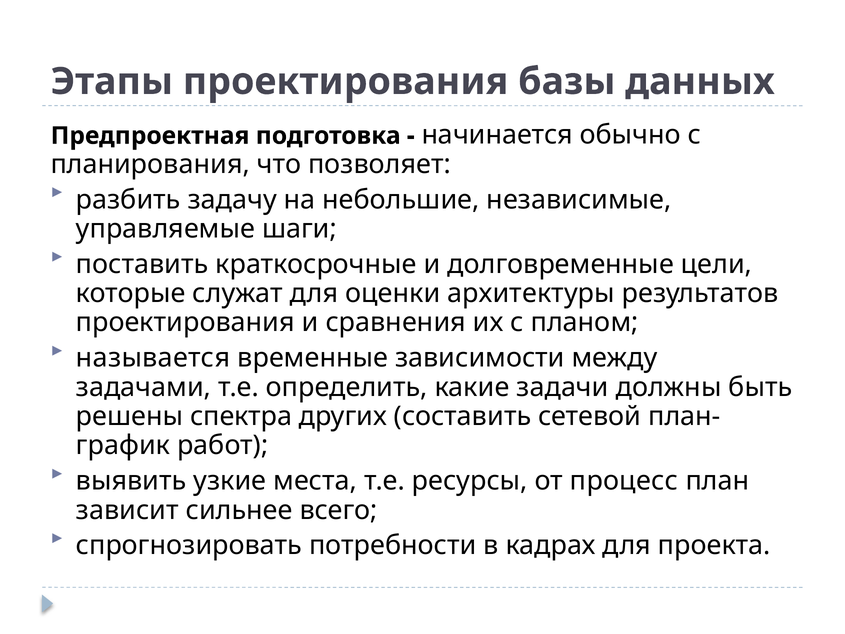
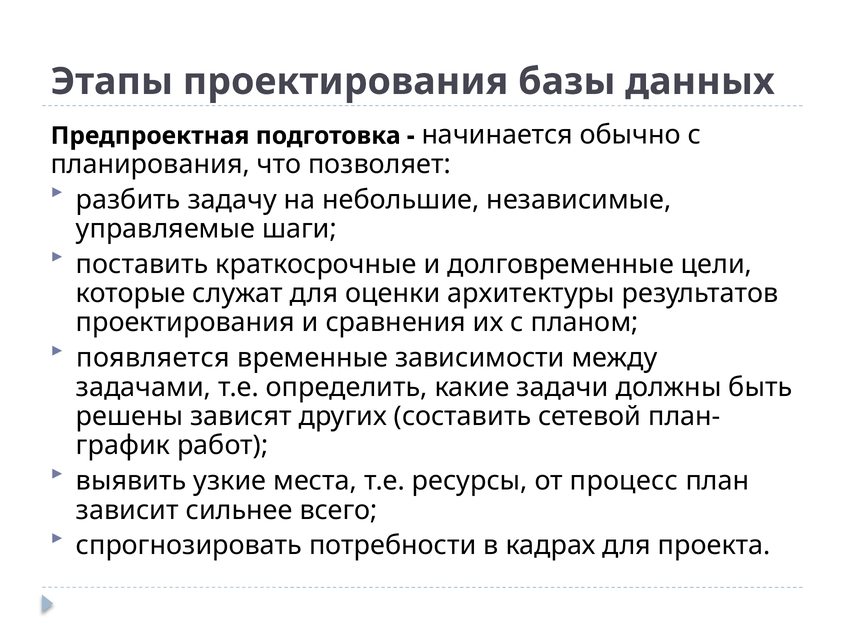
называется: называется -> появляется
спектра: спектра -> зависят
